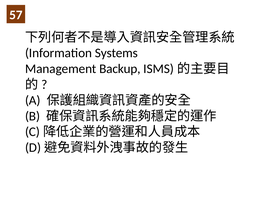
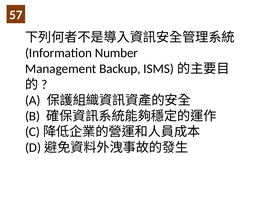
Systems: Systems -> Number
